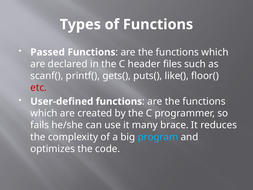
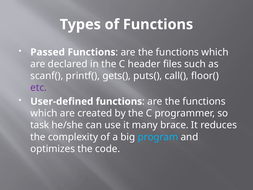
like(: like( -> call(
etc colour: red -> purple
fails: fails -> task
